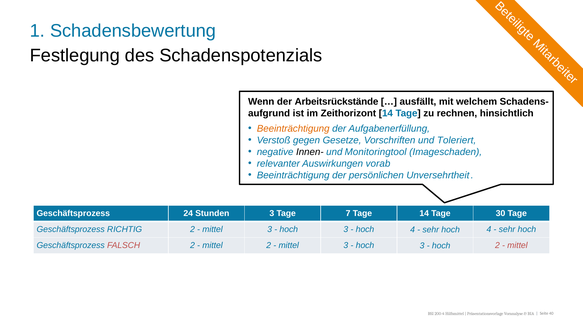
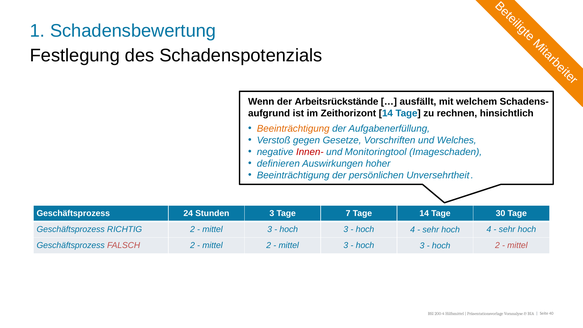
Toleriert: Toleriert -> Welches
Innen- colour: black -> red
relevanter: relevanter -> definieren
vorab: vorab -> hoher
